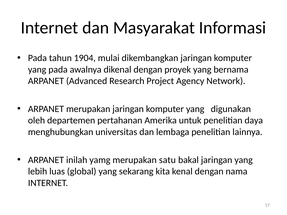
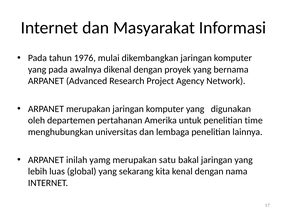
1904: 1904 -> 1976
daya: daya -> time
